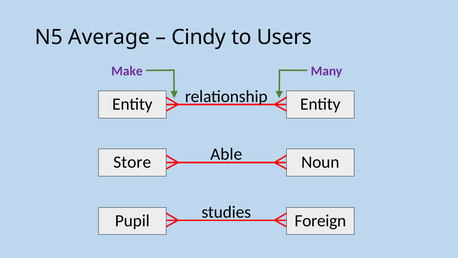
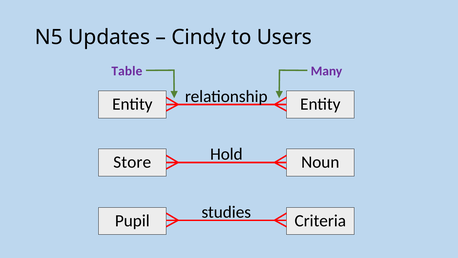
Average: Average -> Updates
Make: Make -> Table
Able: Able -> Hold
Foreign: Foreign -> Criteria
